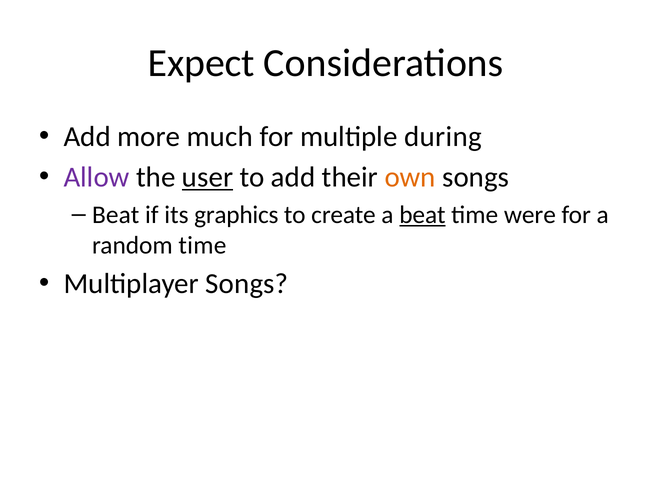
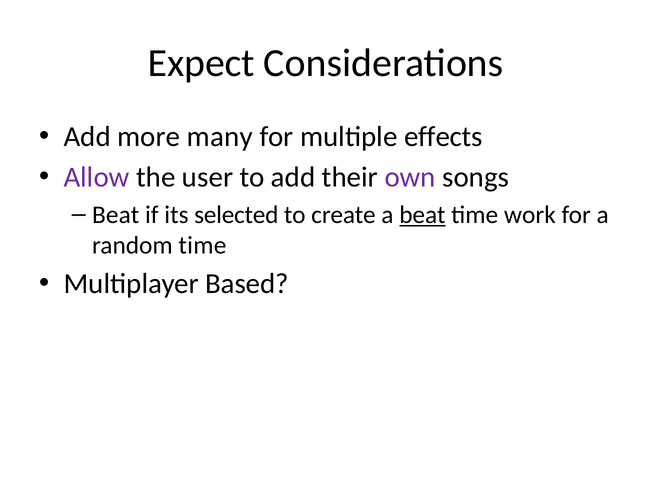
much: much -> many
during: during -> effects
user underline: present -> none
own colour: orange -> purple
graphics: graphics -> selected
were: were -> work
Multiplayer Songs: Songs -> Based
